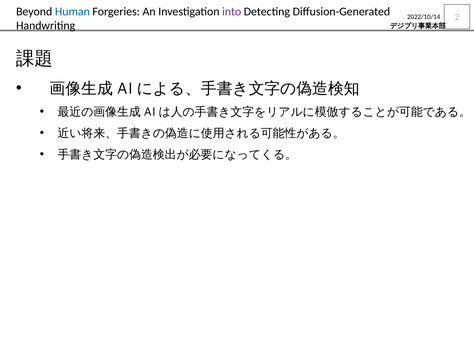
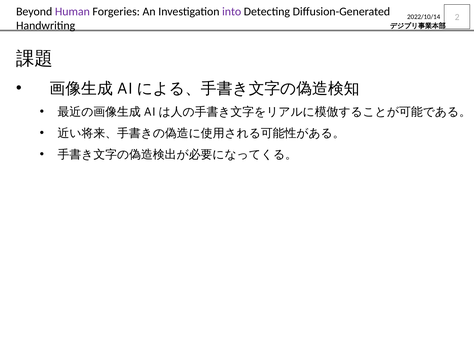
Human colour: blue -> purple
